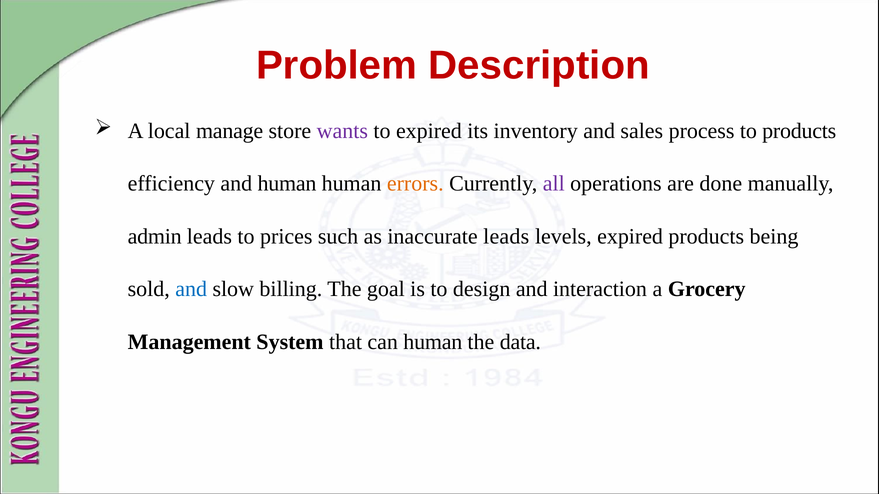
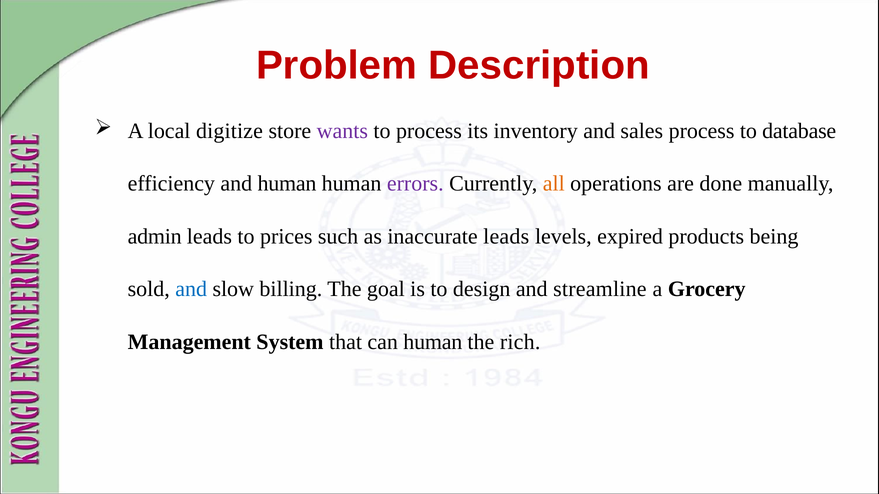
manage: manage -> digitize
to expired: expired -> process
to products: products -> database
errors colour: orange -> purple
all colour: purple -> orange
interaction: interaction -> streamline
data: data -> rich
